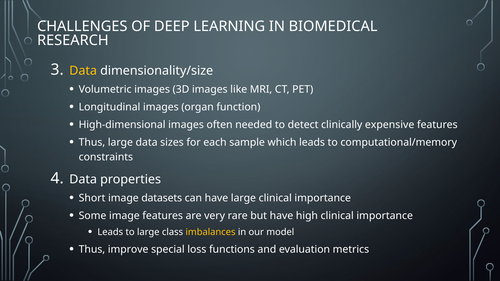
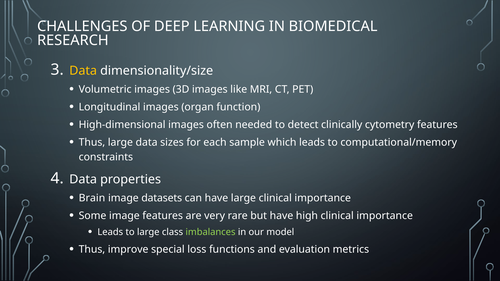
expensive: expensive -> cytometry
Short: Short -> Brain
imbalances colour: yellow -> light green
